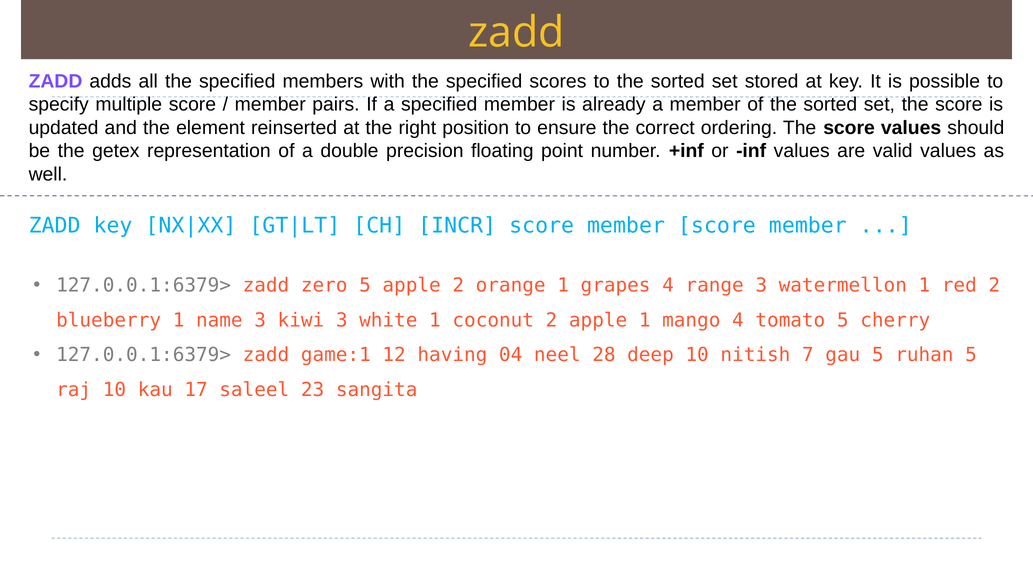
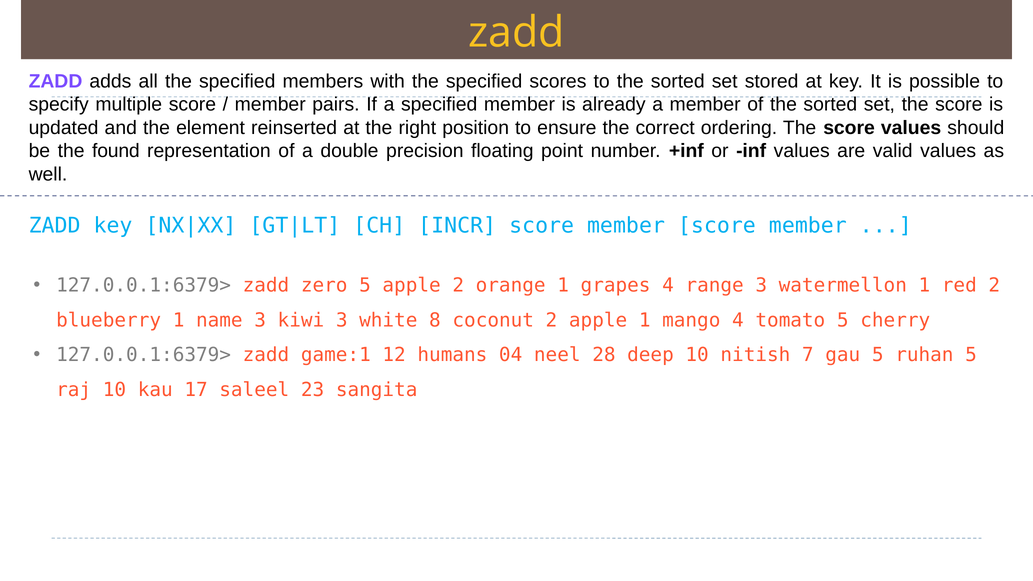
getex: getex -> found
white 1: 1 -> 8
having: having -> humans
